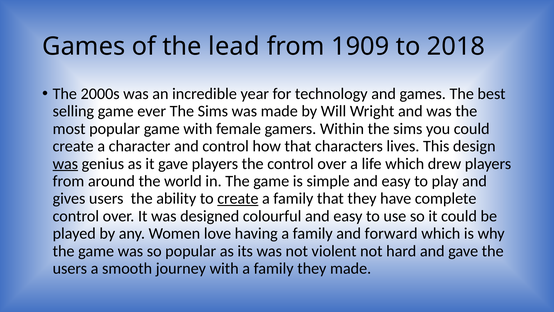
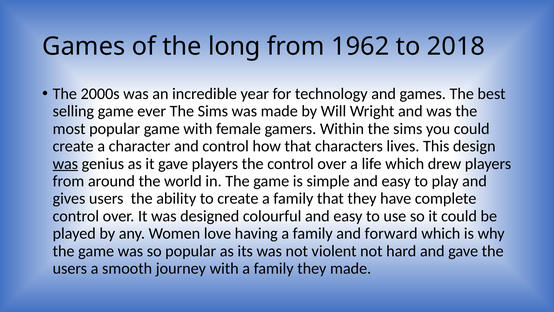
lead: lead -> long
1909: 1909 -> 1962
create at (238, 198) underline: present -> none
